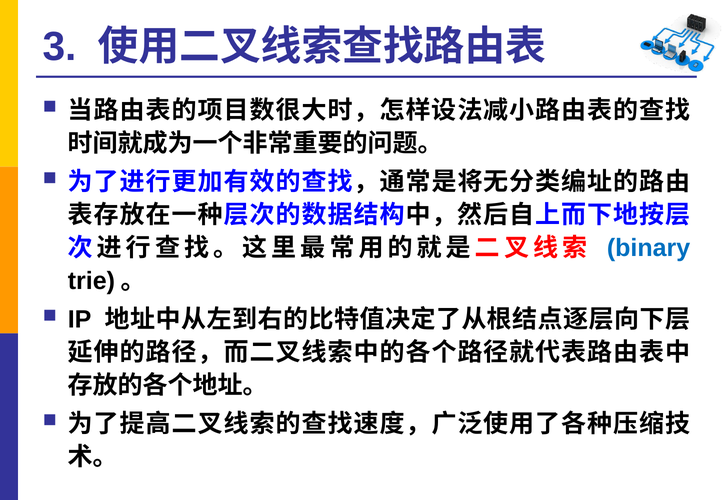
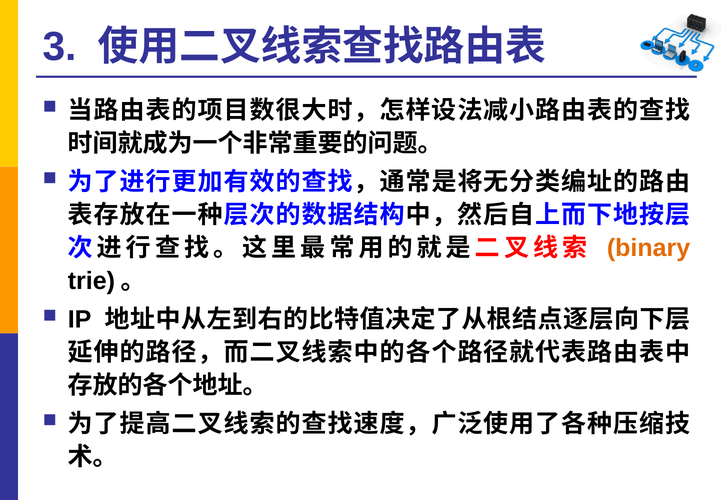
binary colour: blue -> orange
